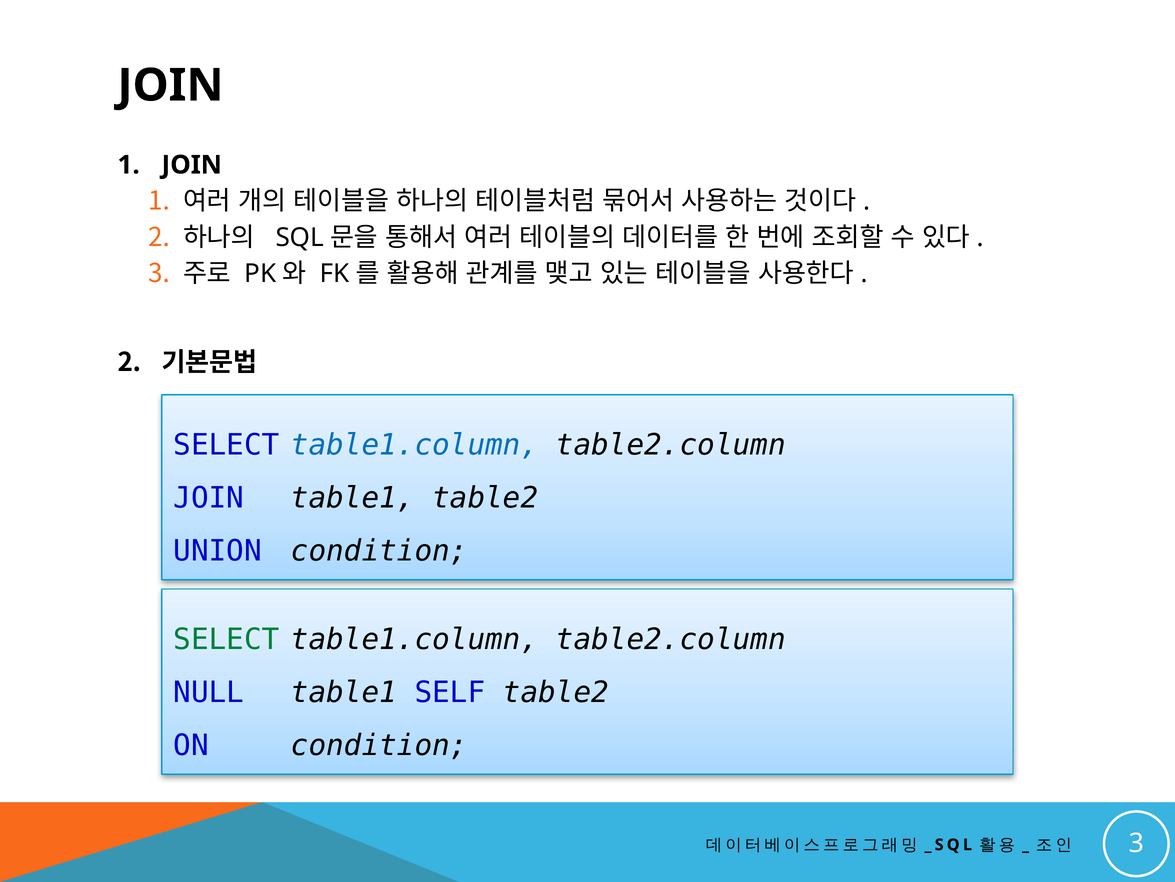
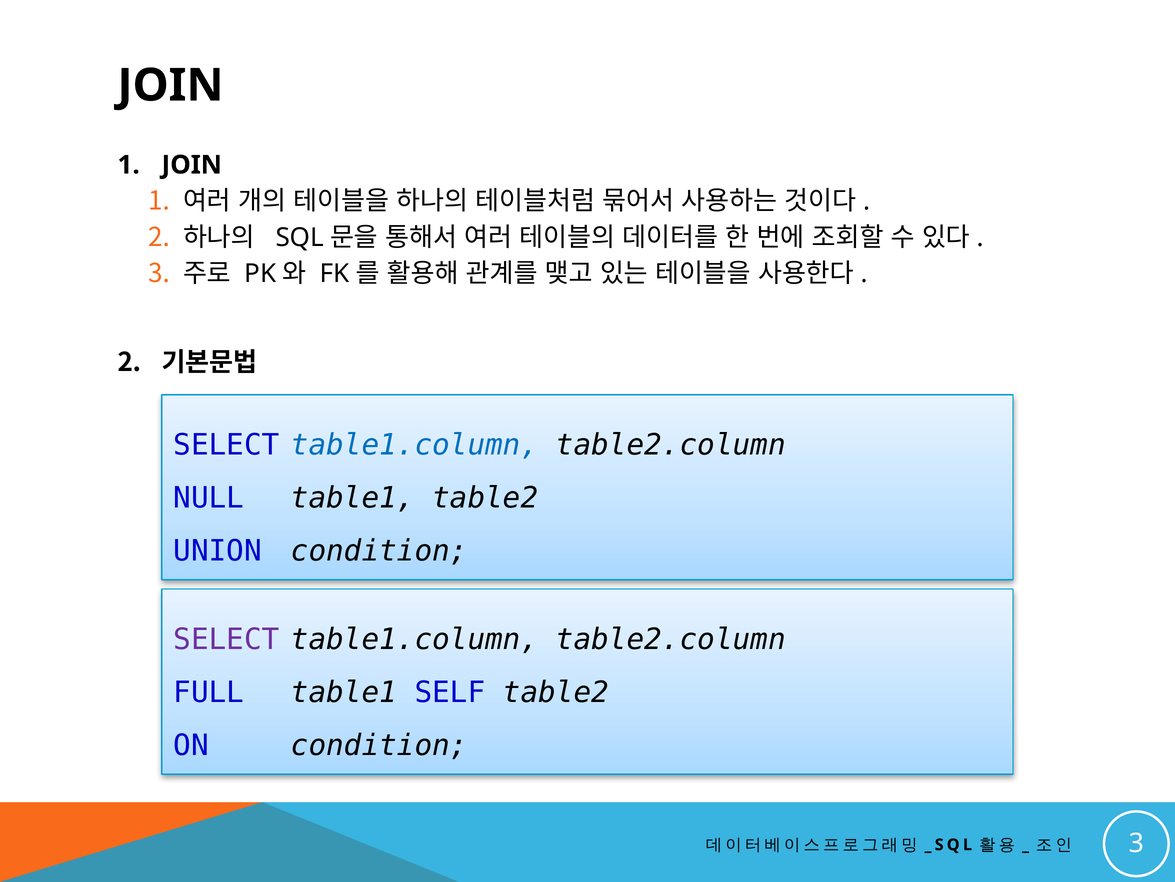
JOIN at (209, 498): JOIN -> NULL
SELECT at (226, 639) colour: green -> purple
NULL: NULL -> FULL
